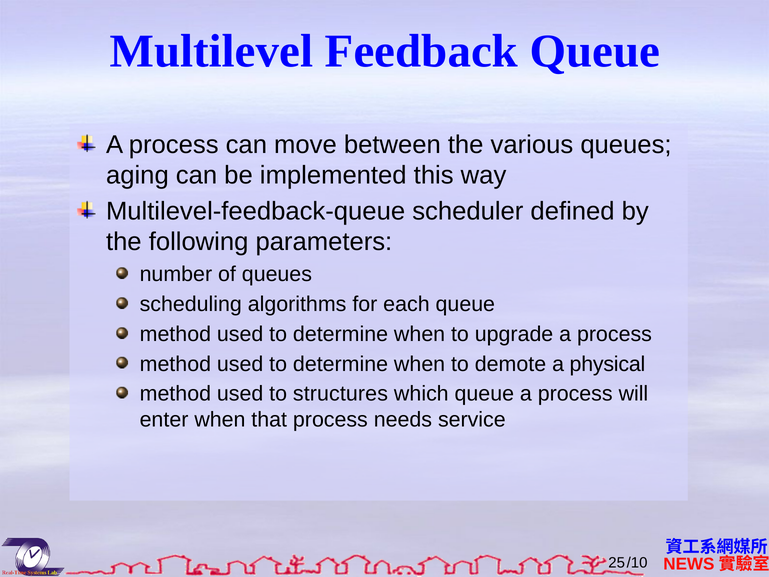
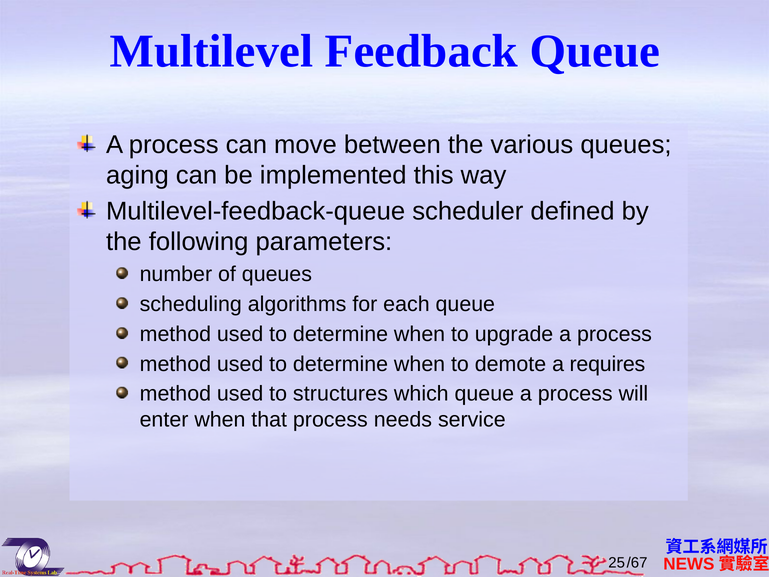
physical: physical -> requires
/10: /10 -> /67
